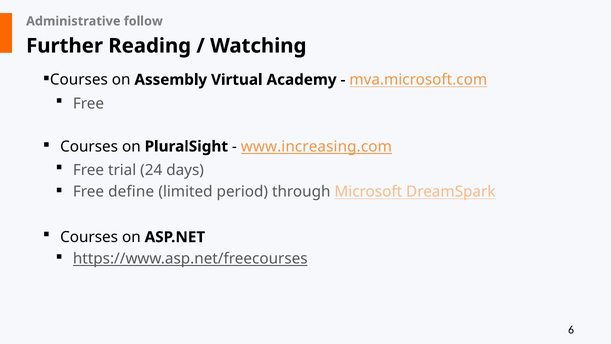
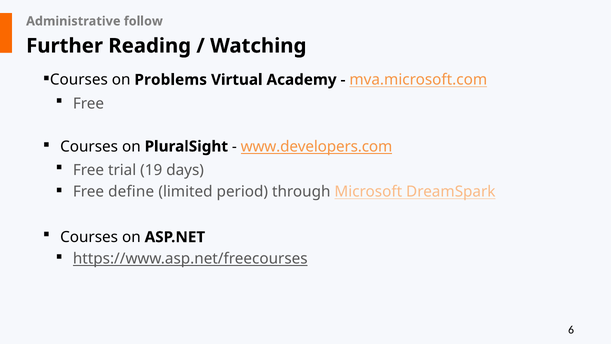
Assembly: Assembly -> Problems
www.increasing.com: www.increasing.com -> www.developers.com
24: 24 -> 19
